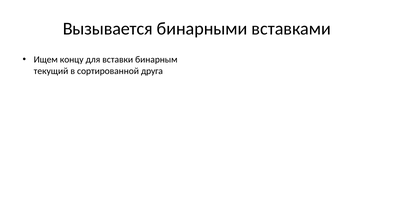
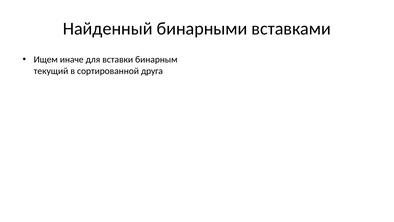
Вызывается: Вызывается -> Найденный
концу: концу -> иначе
